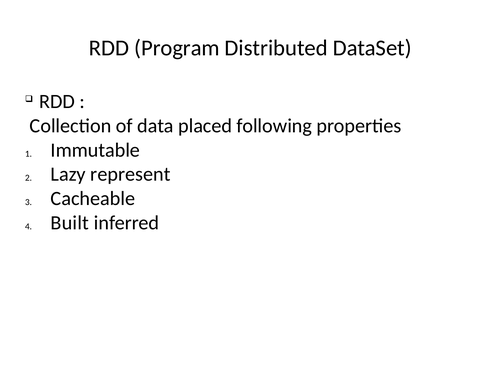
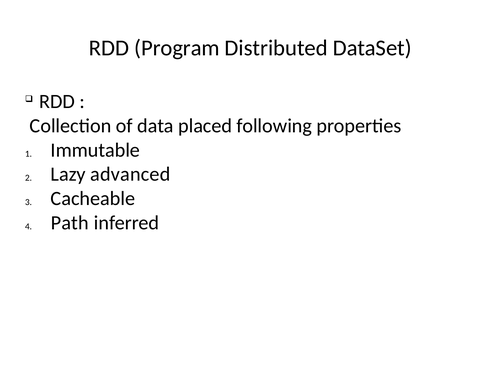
represent: represent -> advanced
Built: Built -> Path
